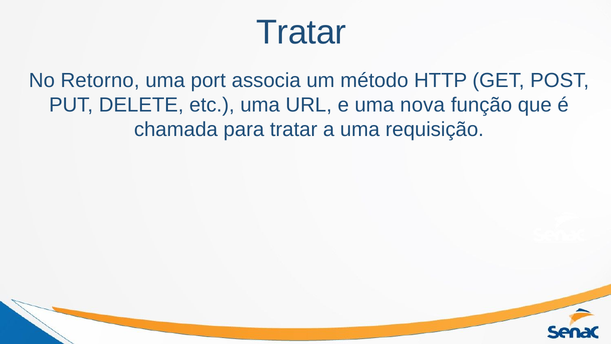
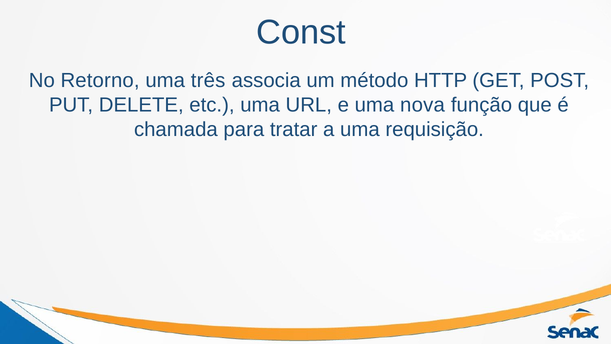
Tratar at (301, 32): Tratar -> Const
port: port -> três
